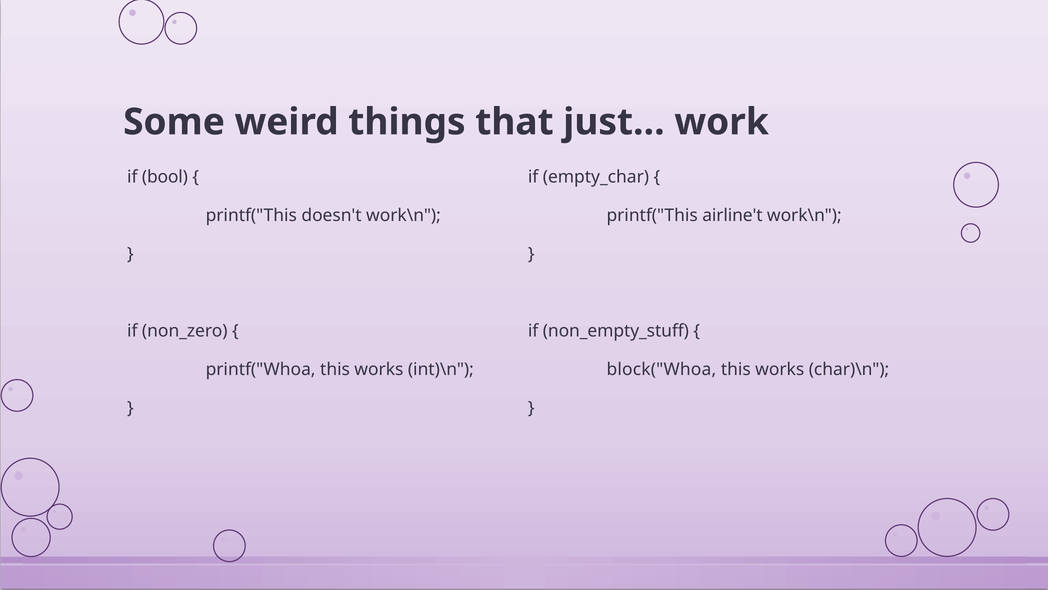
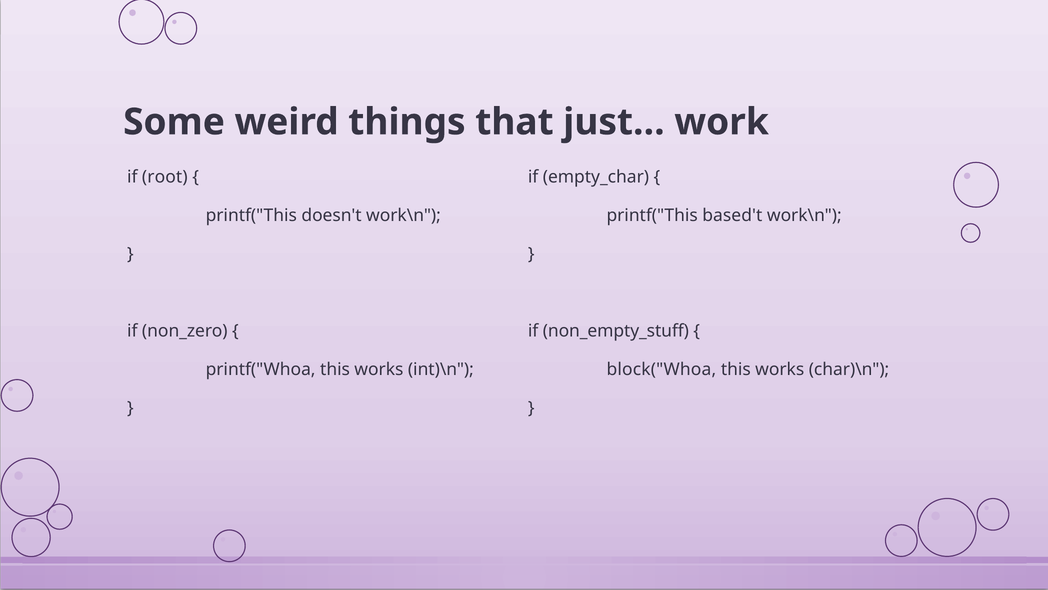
bool: bool -> root
airline't: airline't -> based't
